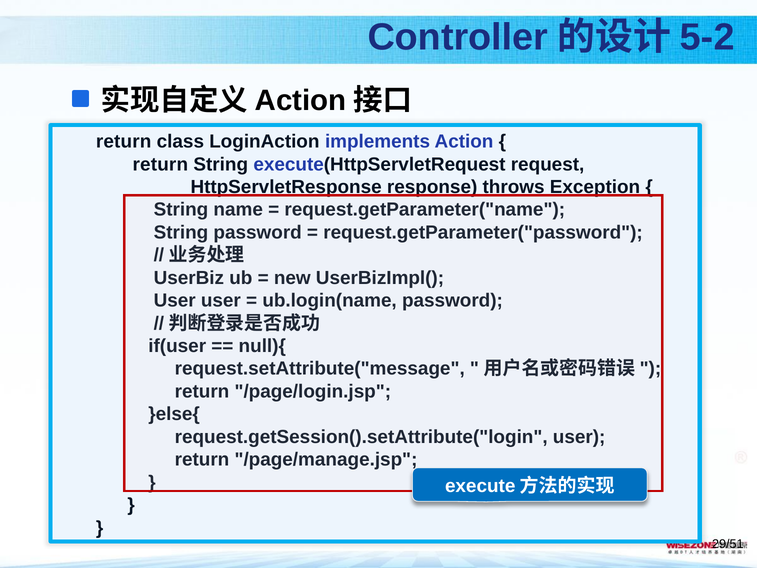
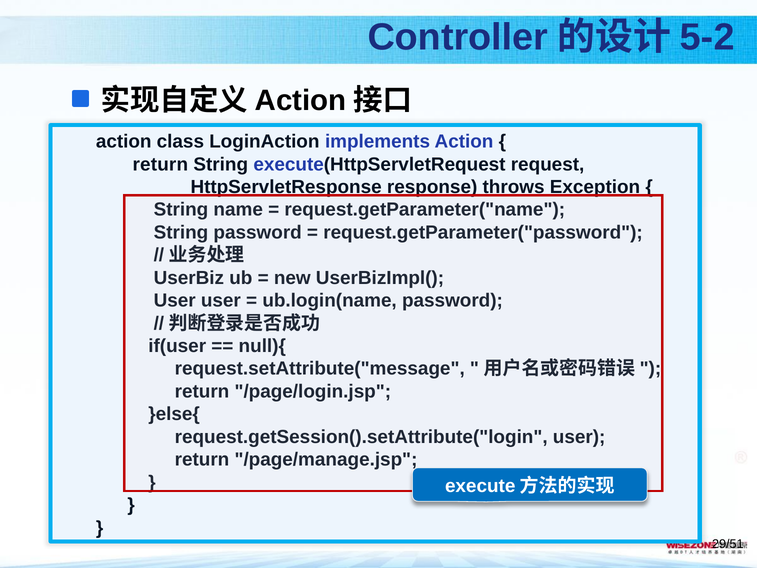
return at (124, 141): return -> action
